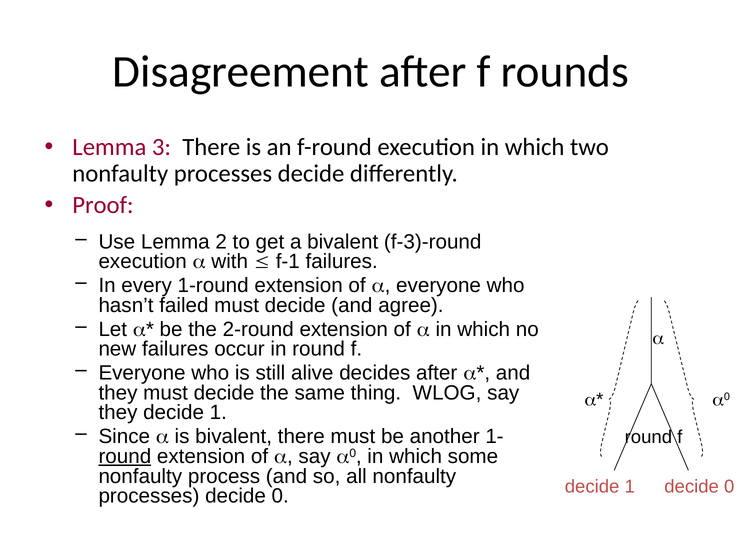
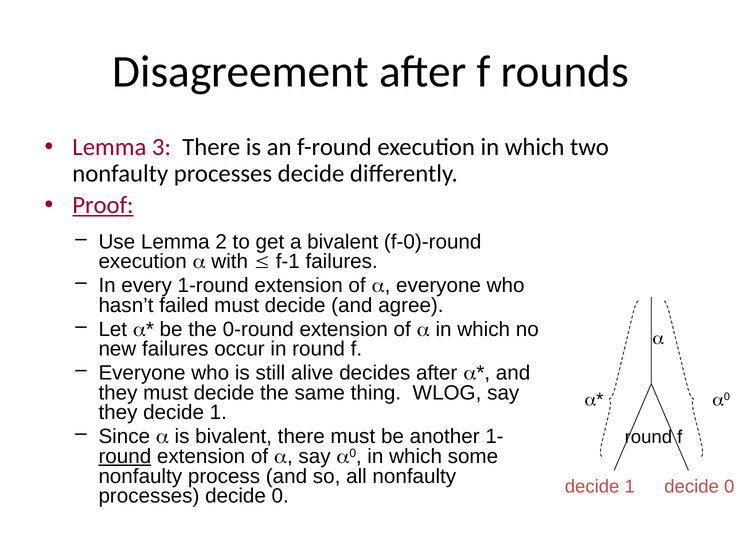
Proof underline: none -> present
f-3)-round: f-3)-round -> f-0)-round
2-round: 2-round -> 0-round
